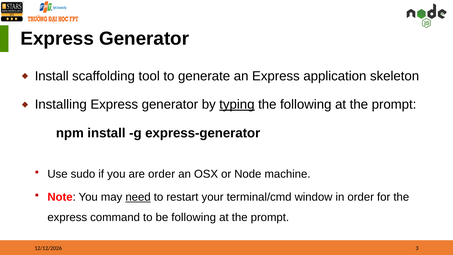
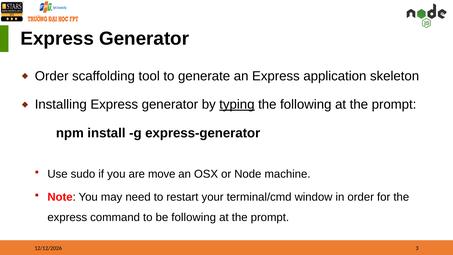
Install at (52, 76): Install -> Order
are order: order -> move
need underline: present -> none
